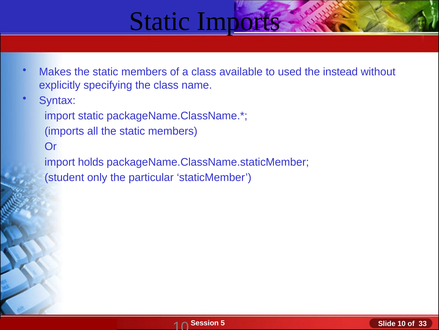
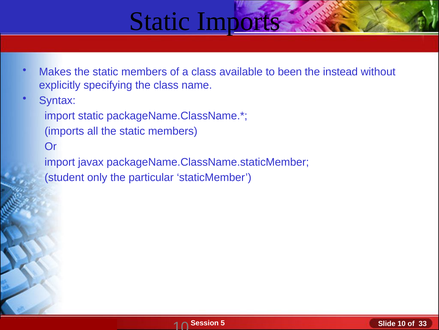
used: used -> been
holds: holds -> javax
